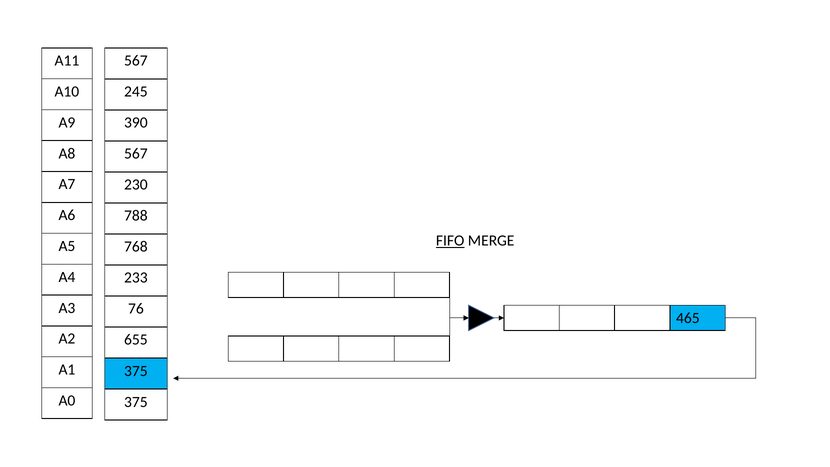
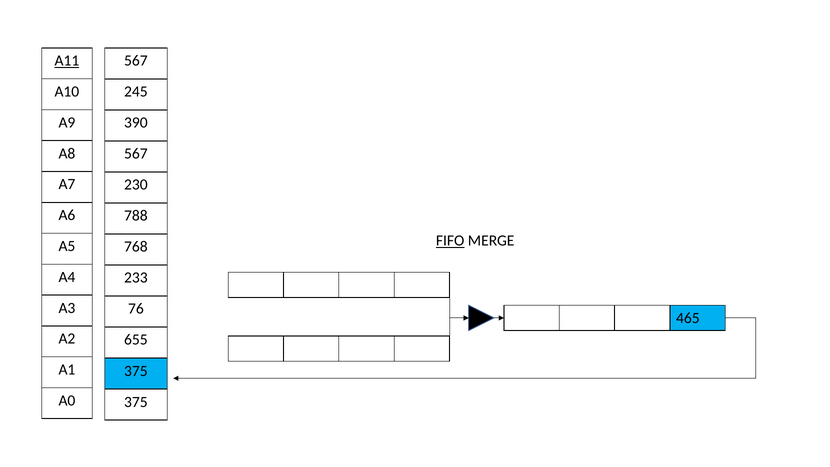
A11 underline: none -> present
